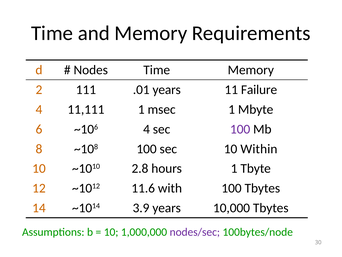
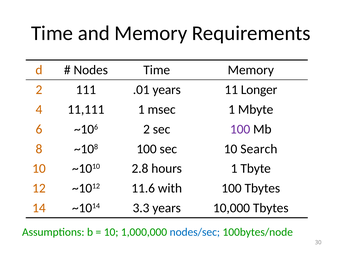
Failure: Failure -> Longer
~106 4: 4 -> 2
Within: Within -> Search
3.9: 3.9 -> 3.3
nodes/sec colour: purple -> blue
